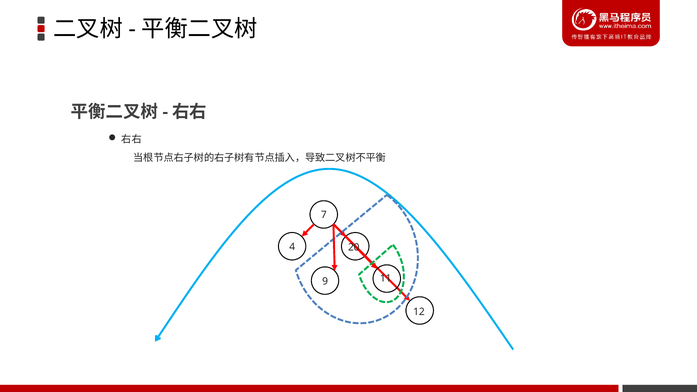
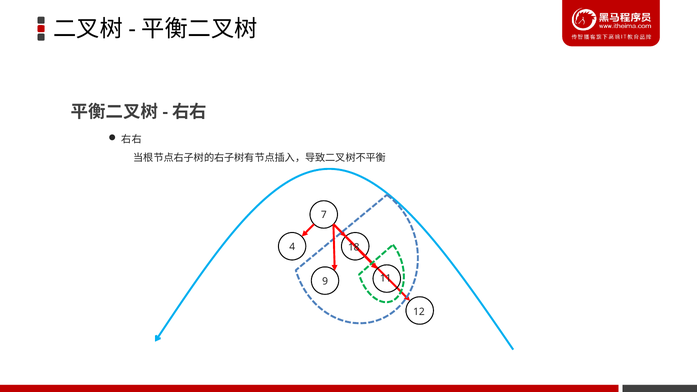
20: 20 -> 18
